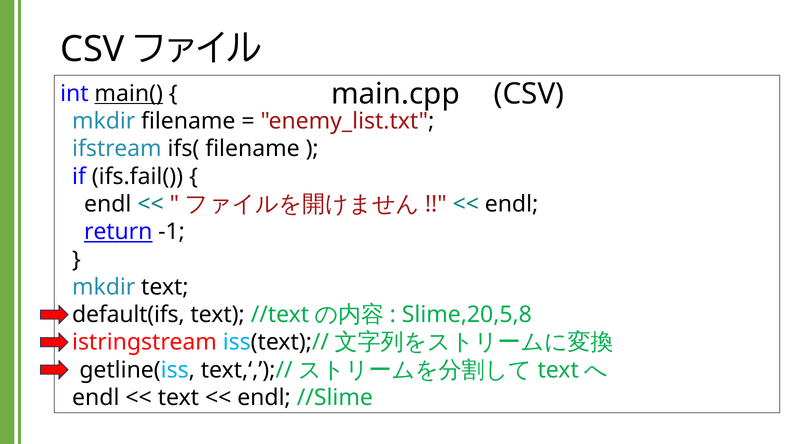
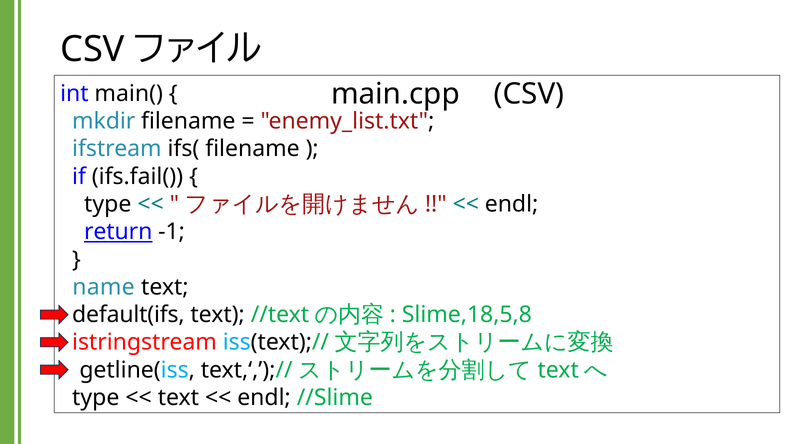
main( underline: present -> none
endl at (108, 204): endl -> type
mkdir at (104, 287): mkdir -> name
Slime,20,5,8: Slime,20,5,8 -> Slime,18,5,8
endl at (96, 398): endl -> type
